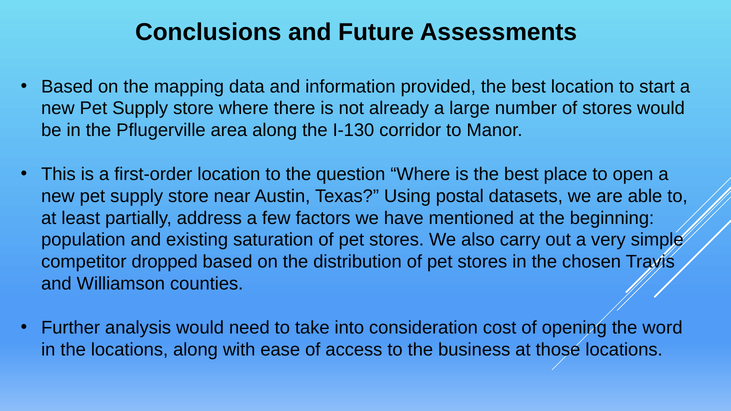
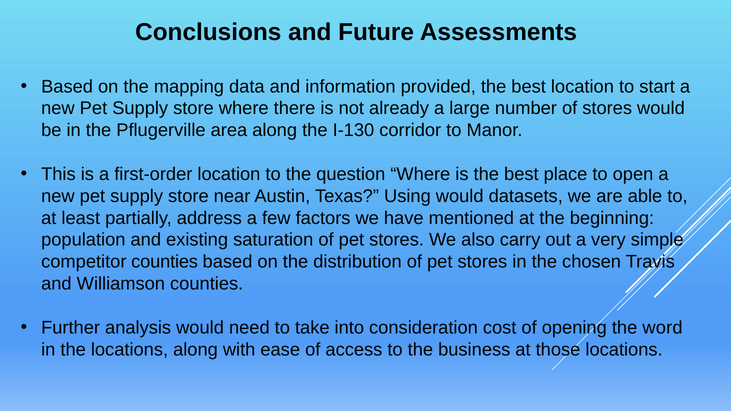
Using postal: postal -> would
competitor dropped: dropped -> counties
